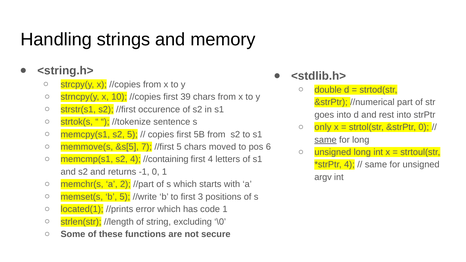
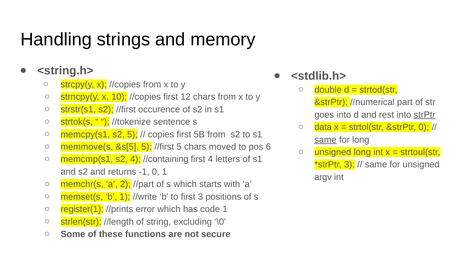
39: 39 -> 12
strPtr underline: none -> present
only: only -> data
&s[5 7: 7 -> 5
4 at (349, 165): 4 -> 3
b 5: 5 -> 1
located(1: located(1 -> register(1
